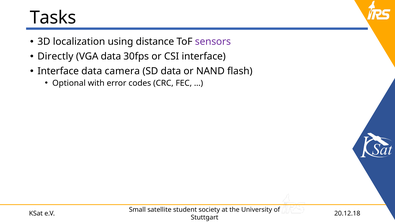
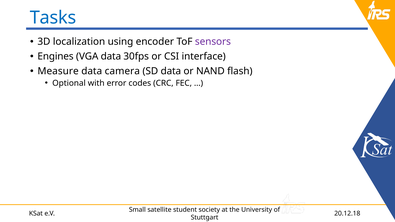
Tasks colour: black -> blue
distance: distance -> encoder
Directly: Directly -> Engines
Interface at (58, 71): Interface -> Measure
